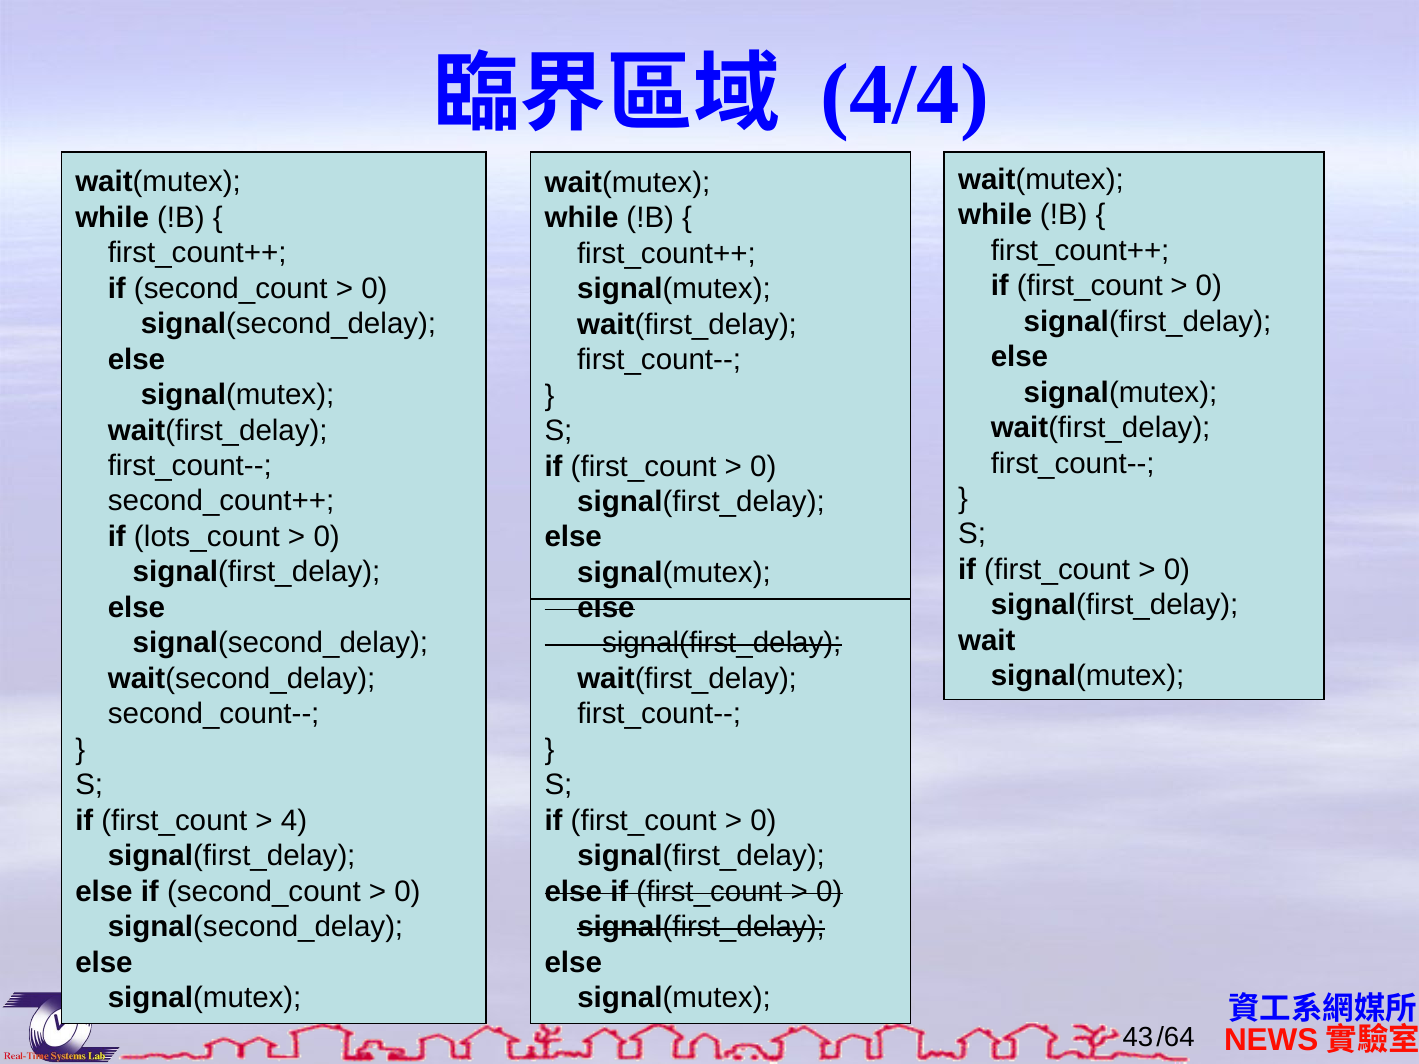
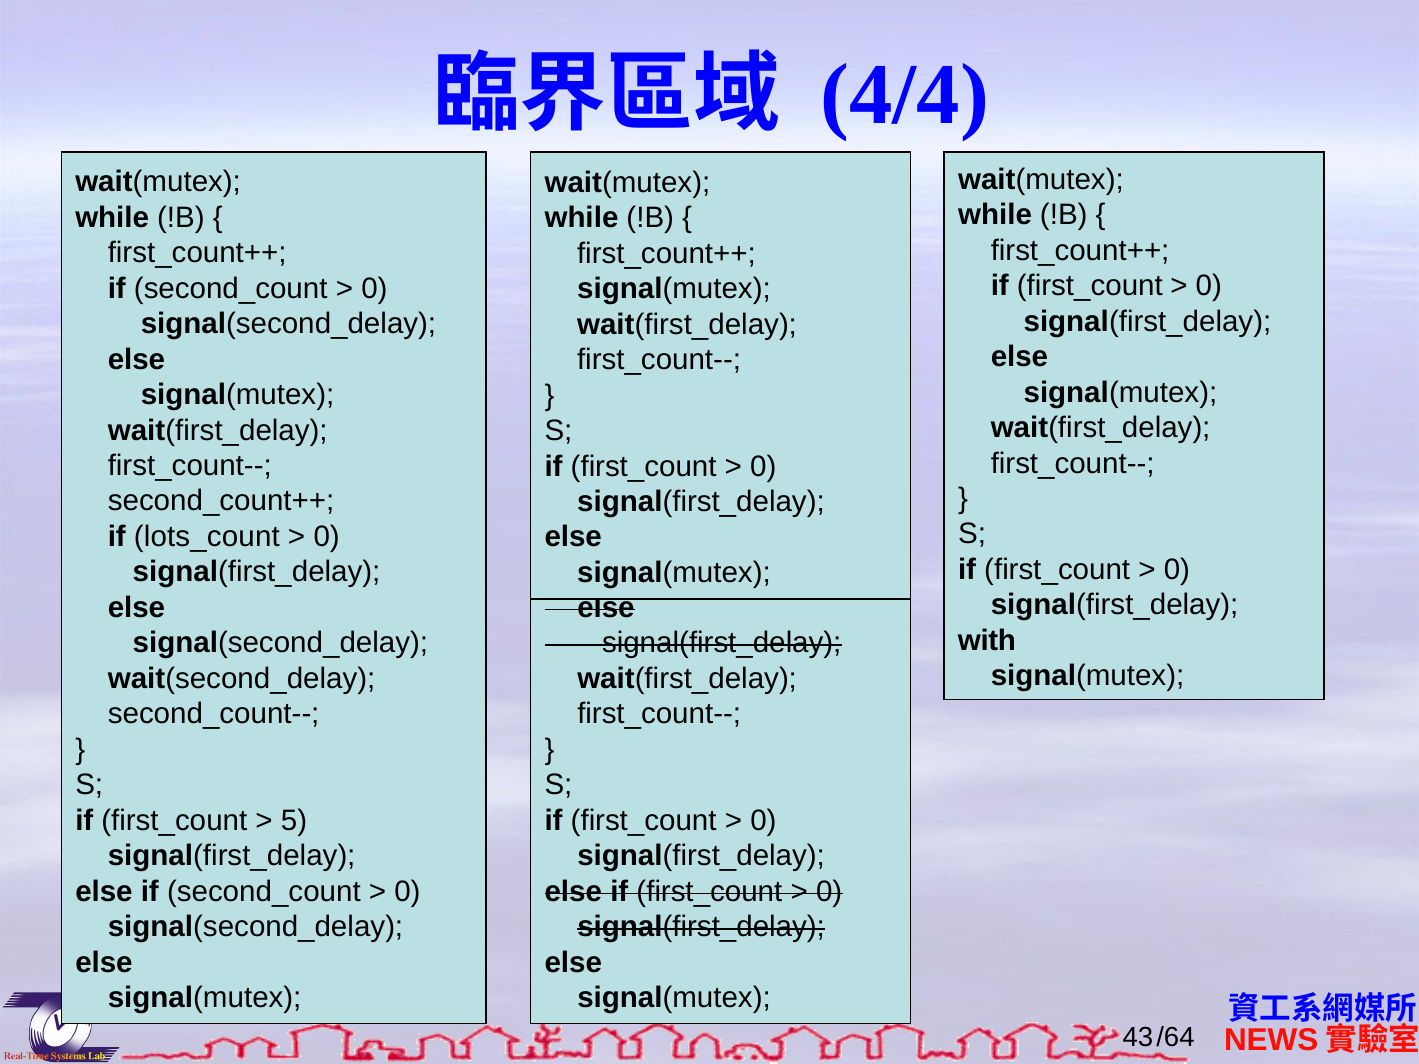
wait: wait -> with
4: 4 -> 5
